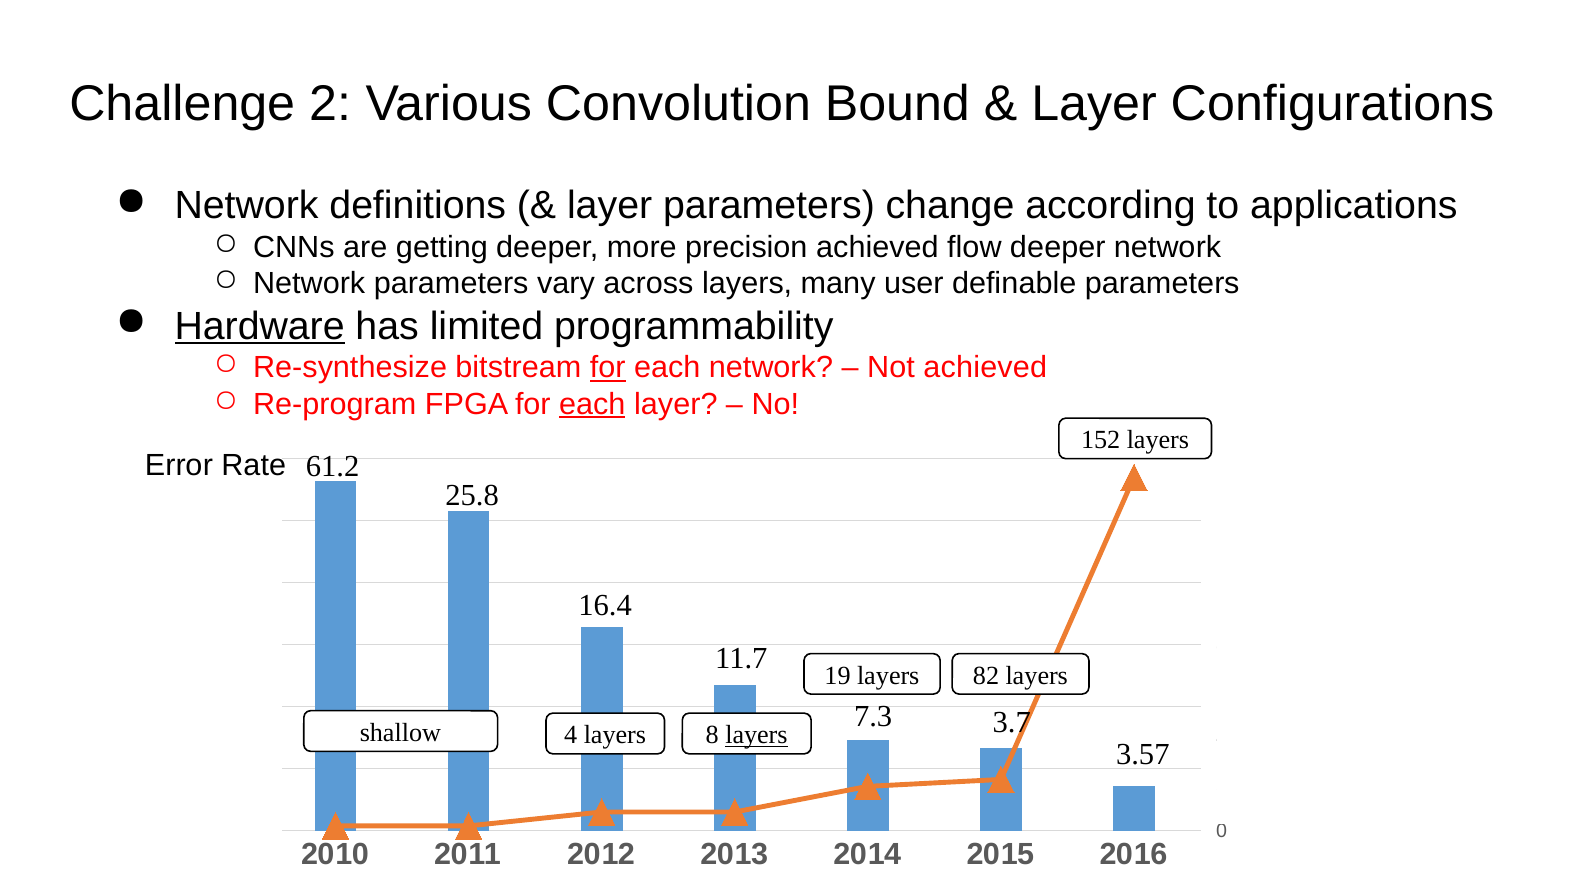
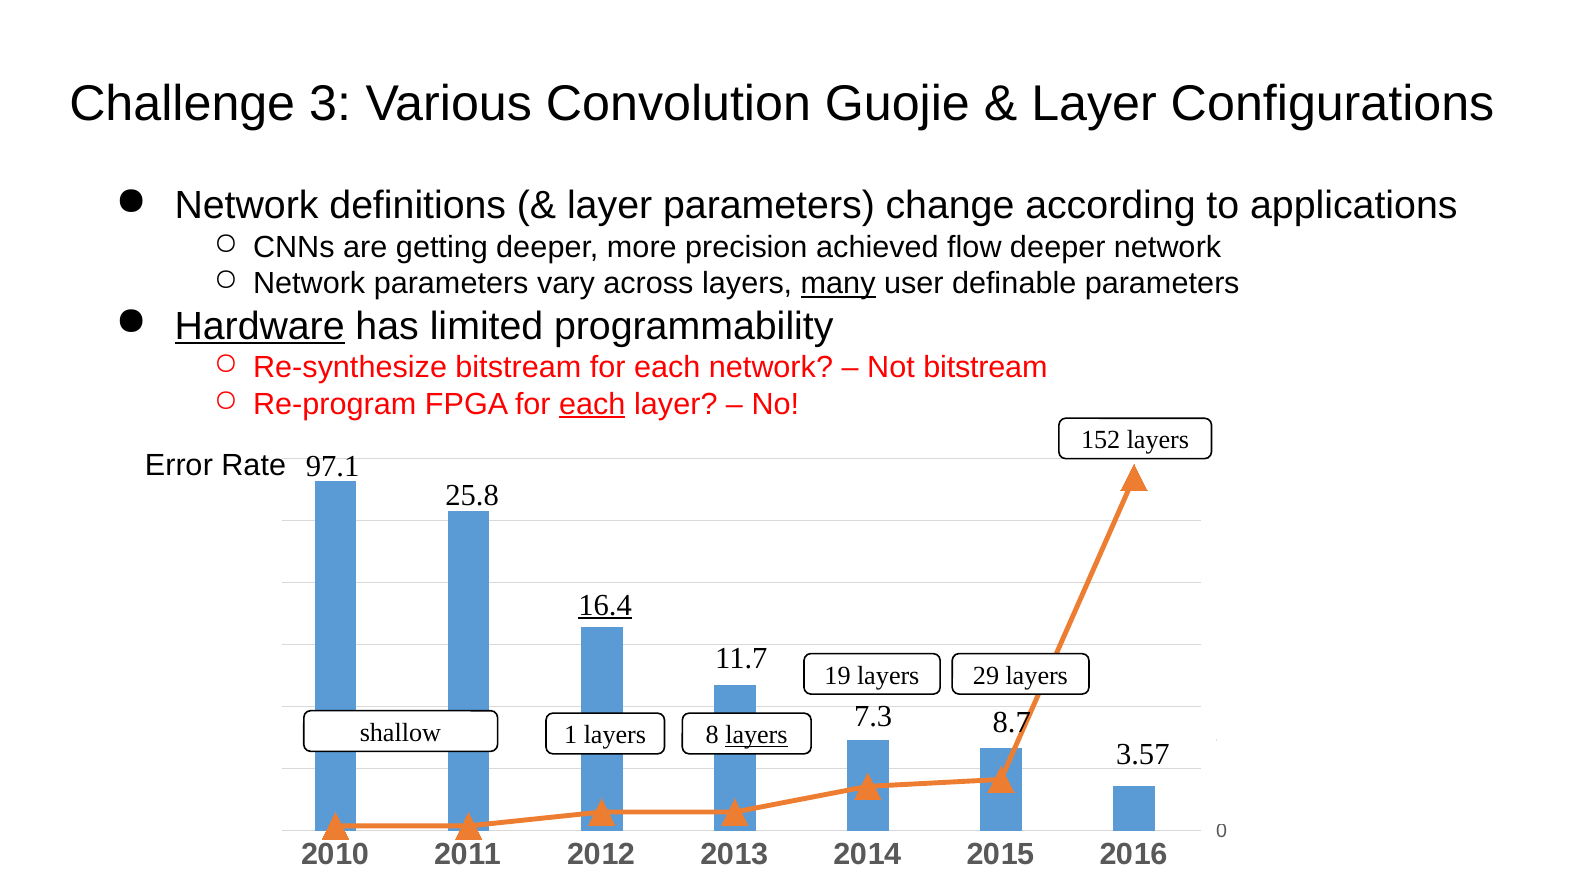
2: 2 -> 3
Bound: Bound -> Guojie
many underline: none -> present
for at (608, 368) underline: present -> none
Not achieved: achieved -> bitstream
61.2: 61.2 -> 97.1
16.4 underline: none -> present
82: 82 -> 29
3.7: 3.7 -> 8.7
4: 4 -> 1
